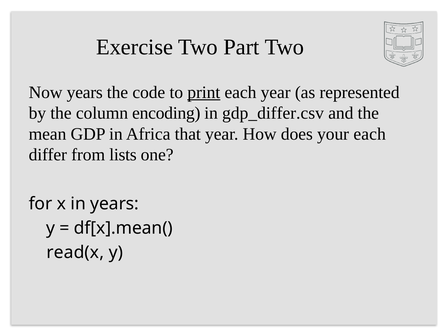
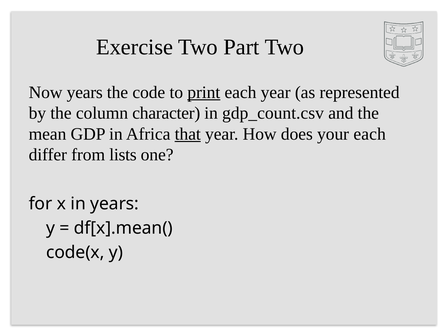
encoding: encoding -> character
gdp_differ.csv: gdp_differ.csv -> gdp_count.csv
that underline: none -> present
read(x: read(x -> code(x
